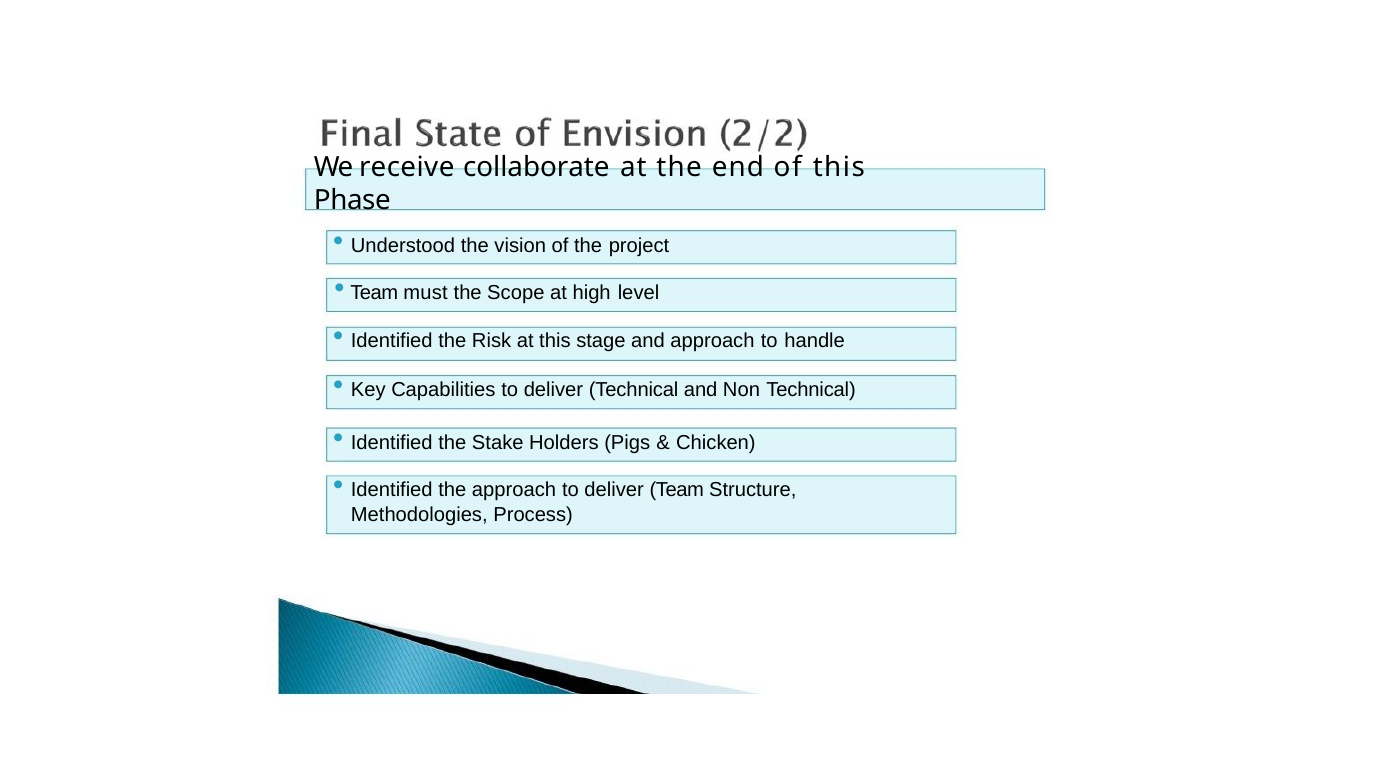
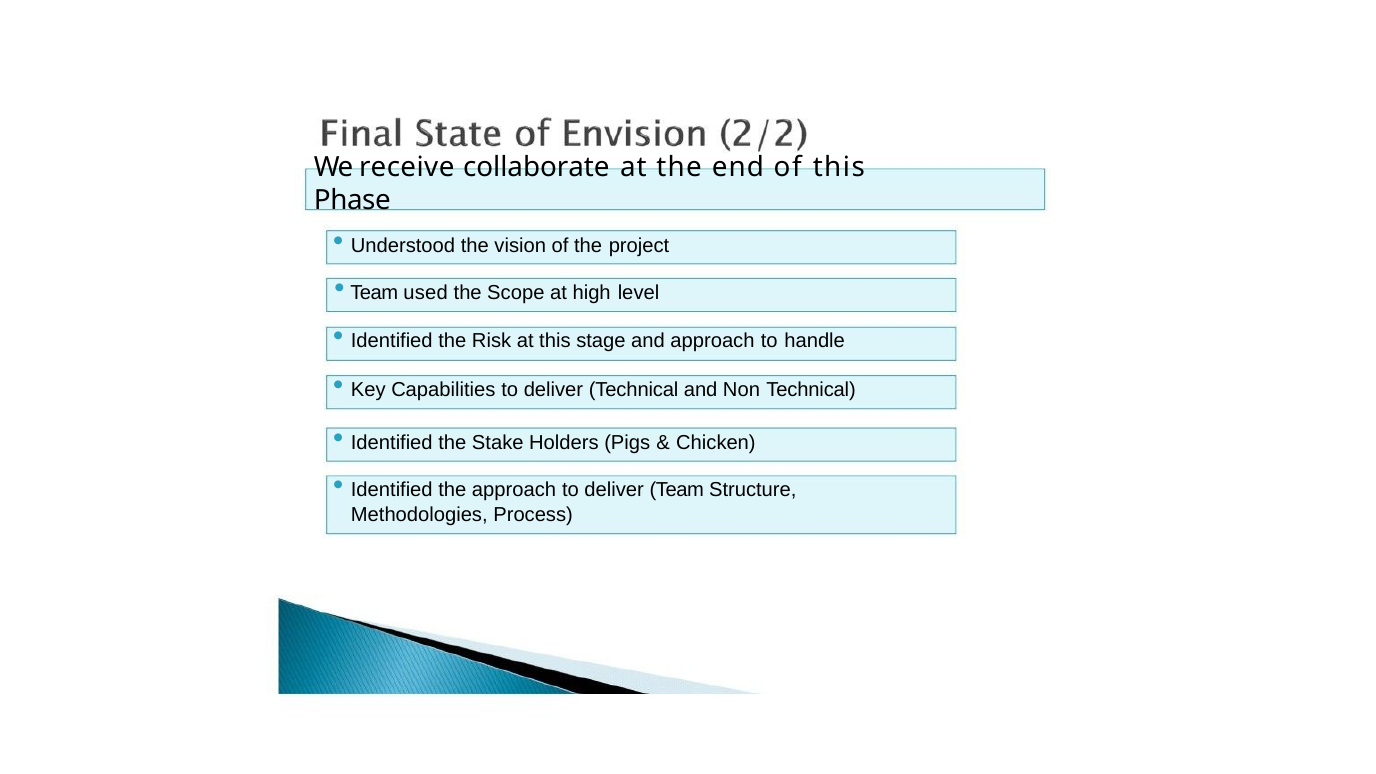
must: must -> used
